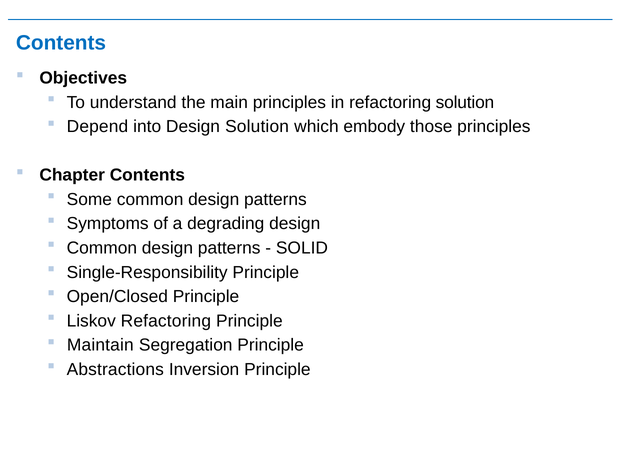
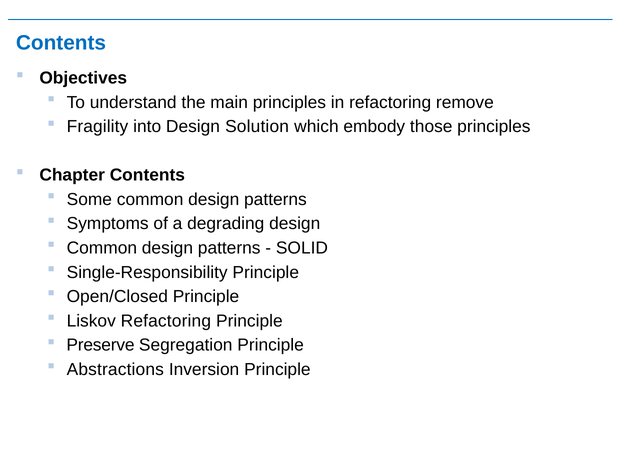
refactoring solution: solution -> remove
Depend: Depend -> Fragility
Maintain: Maintain -> Preserve
